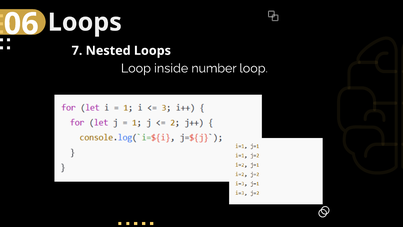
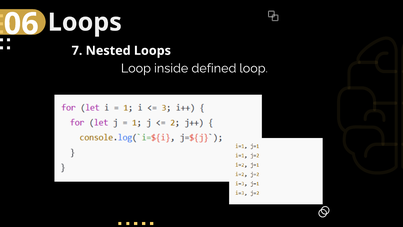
number: number -> defined
